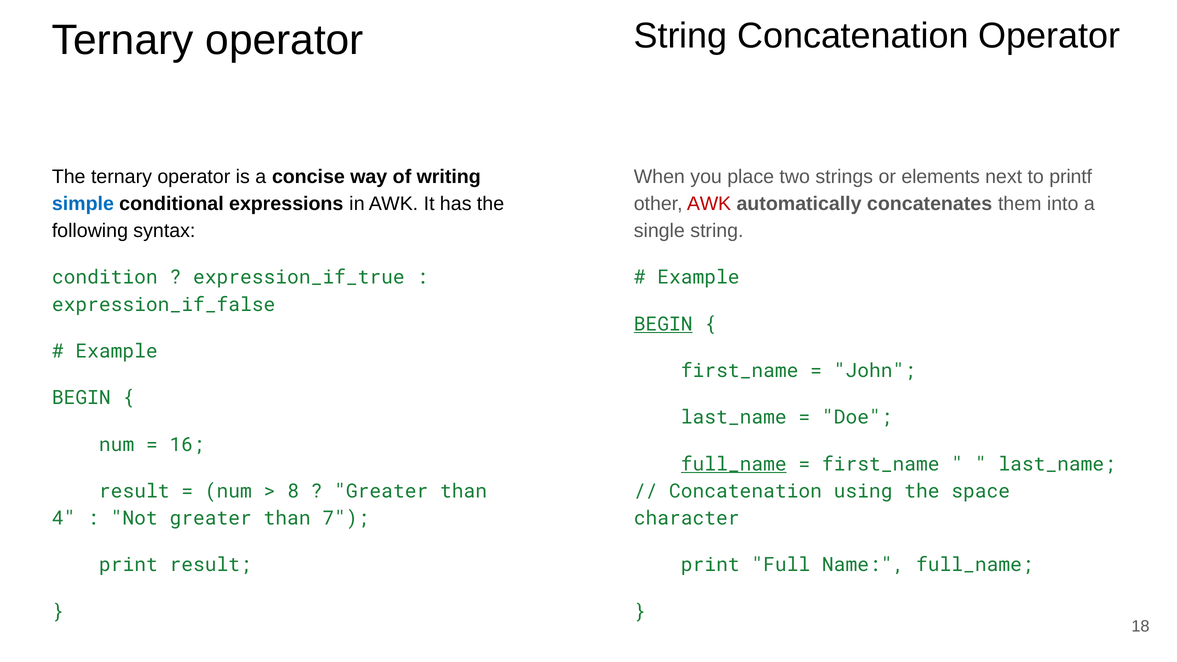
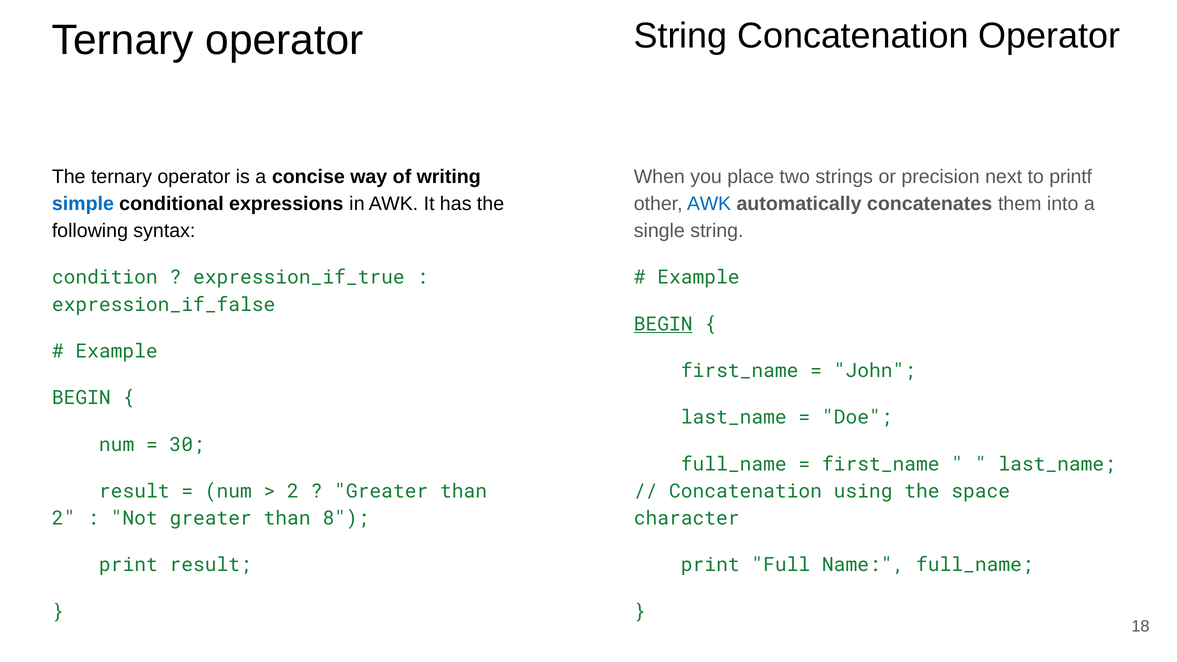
elements: elements -> precision
AWK at (709, 204) colour: red -> blue
16: 16 -> 30
full_name at (734, 464) underline: present -> none
8 at (293, 491): 8 -> 2
4 at (64, 518): 4 -> 2
7: 7 -> 8
